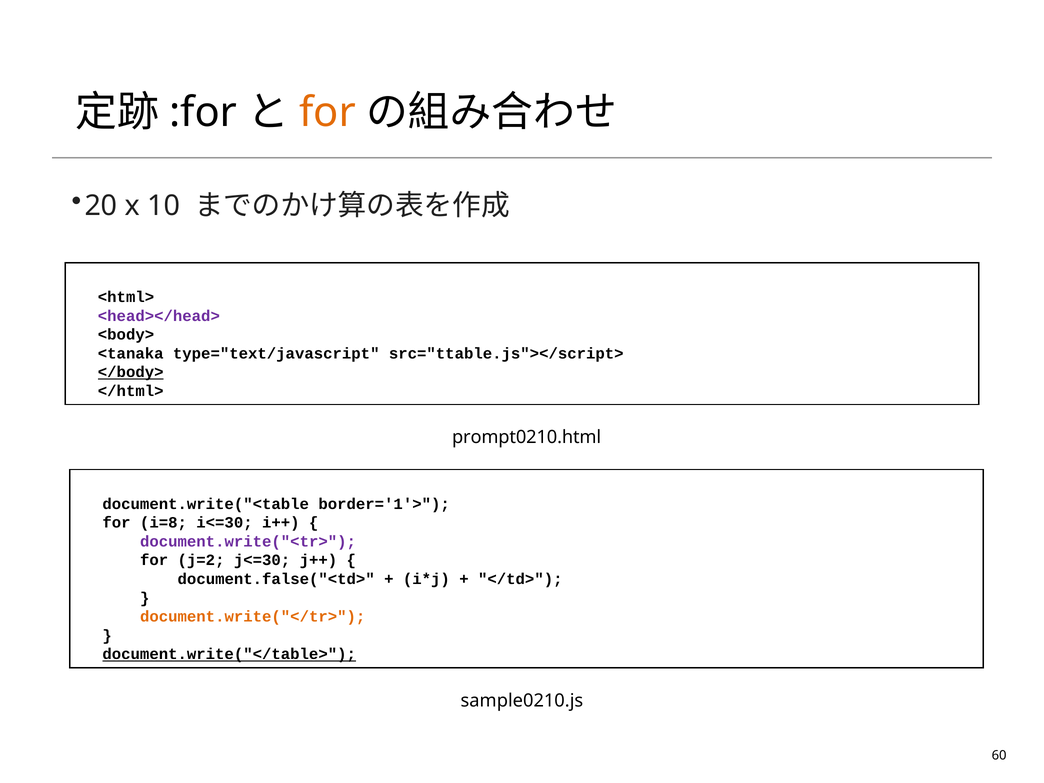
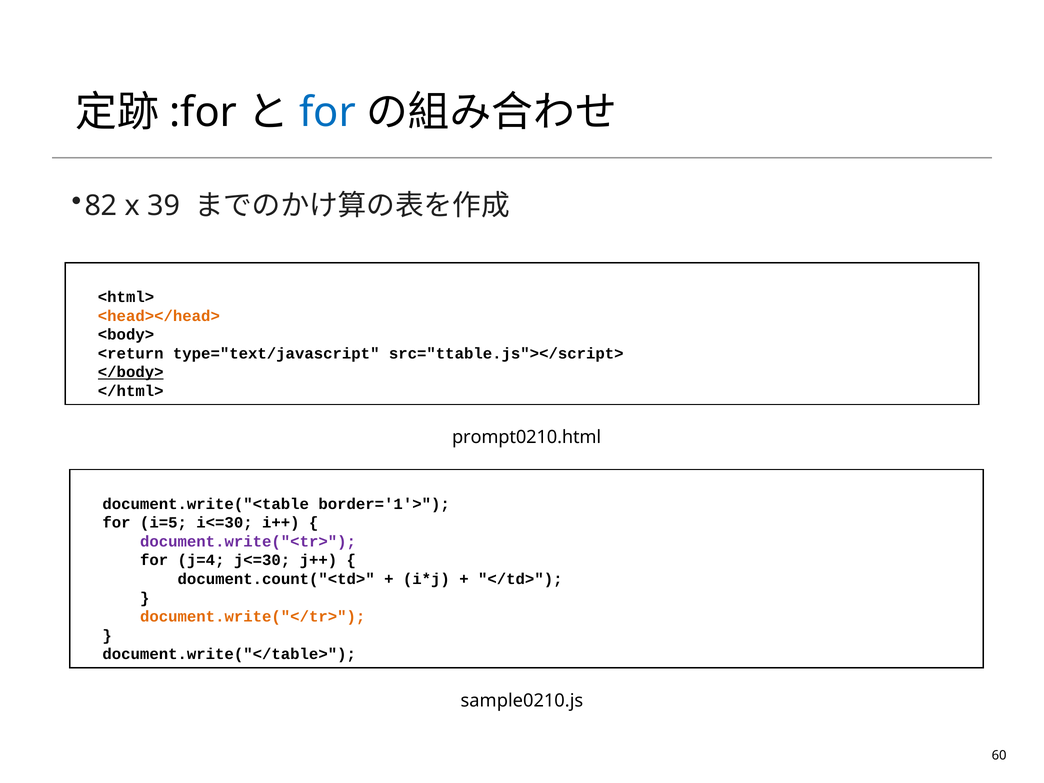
for at (328, 112) colour: orange -> blue
20: 20 -> 82
10: 10 -> 39
<head></head> colour: purple -> orange
<tanaka: <tanaka -> <return
i=8: i=8 -> i=5
j=2: j=2 -> j=4
document.false("<td>: document.false("<td> -> document.count("<td>
document.write("</table> underline: present -> none
